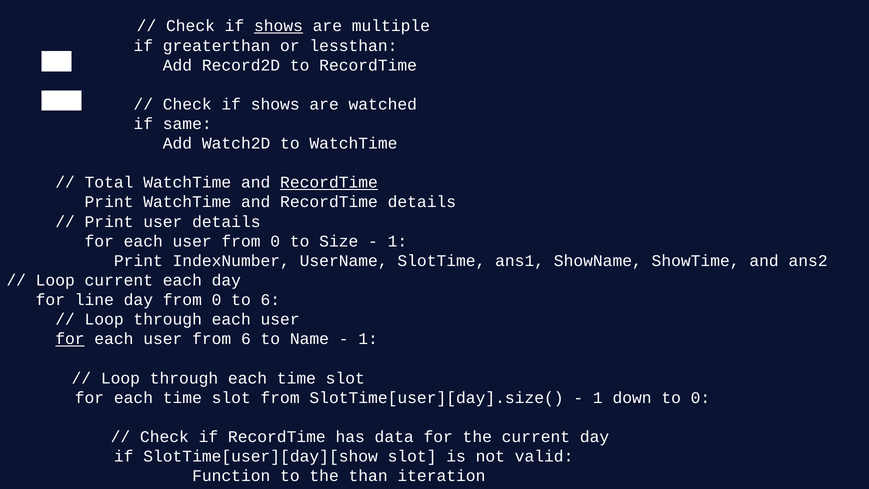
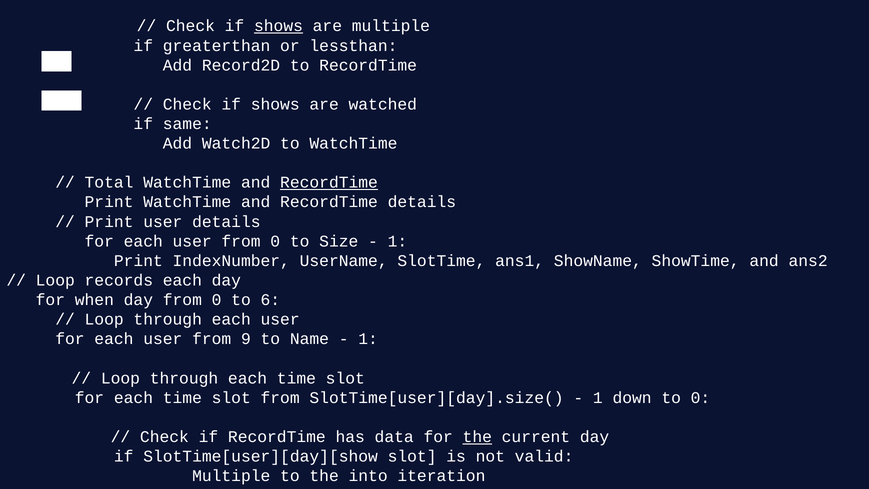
Loop current: current -> records
line: line -> when
for at (70, 339) underline: present -> none
from 6: 6 -> 9
the at (477, 437) underline: none -> present
Function at (231, 476): Function -> Multiple
than: than -> into
